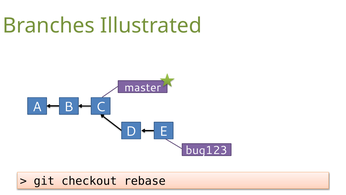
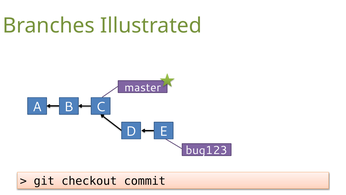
rebase: rebase -> commit
